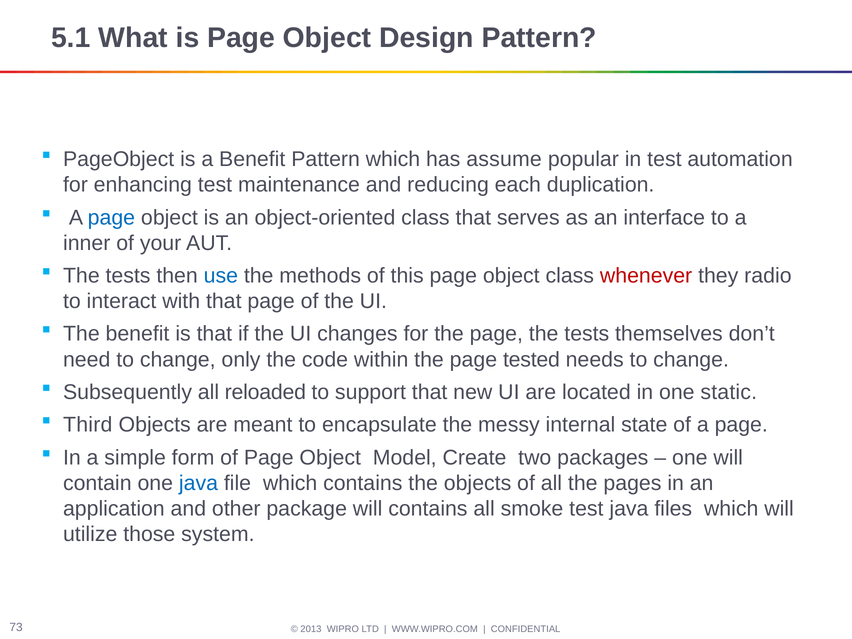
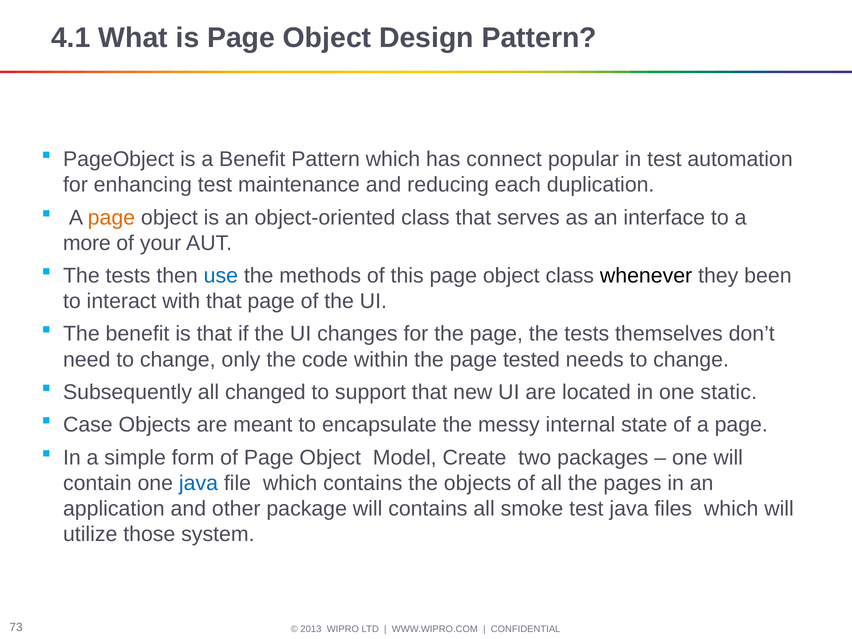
5.1: 5.1 -> 4.1
assume: assume -> connect
page at (111, 217) colour: blue -> orange
inner: inner -> more
whenever colour: red -> black
radio: radio -> been
reloaded: reloaded -> changed
Third: Third -> Case
